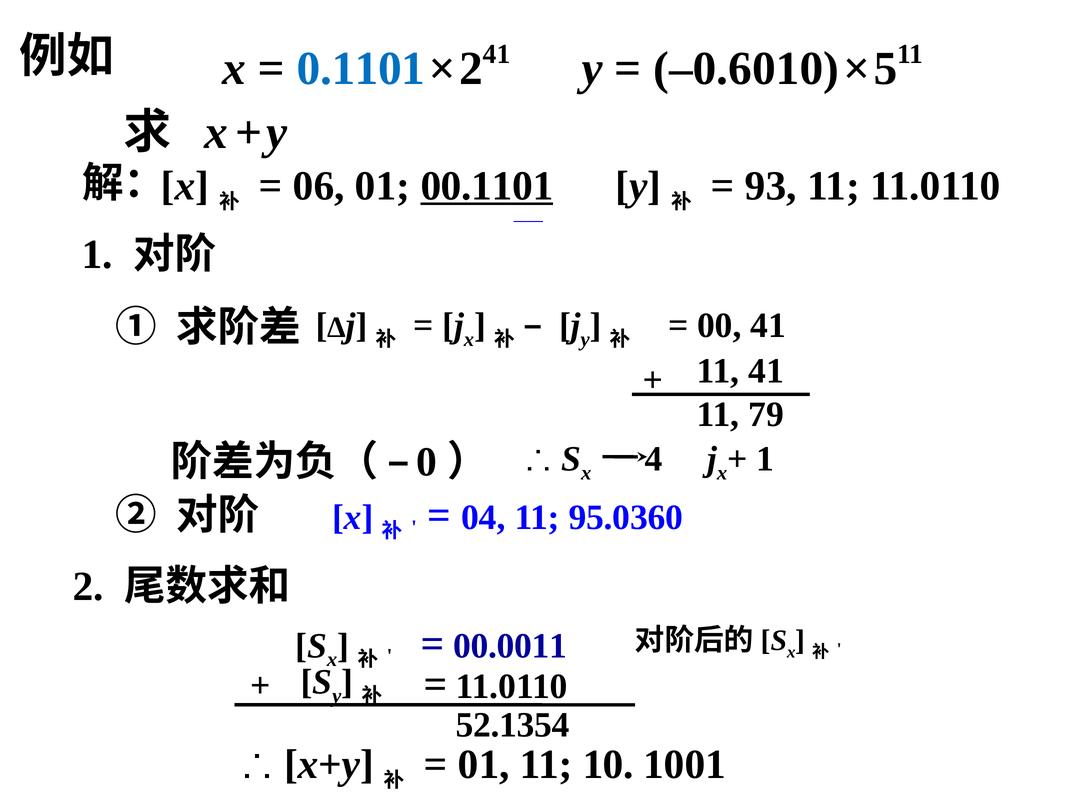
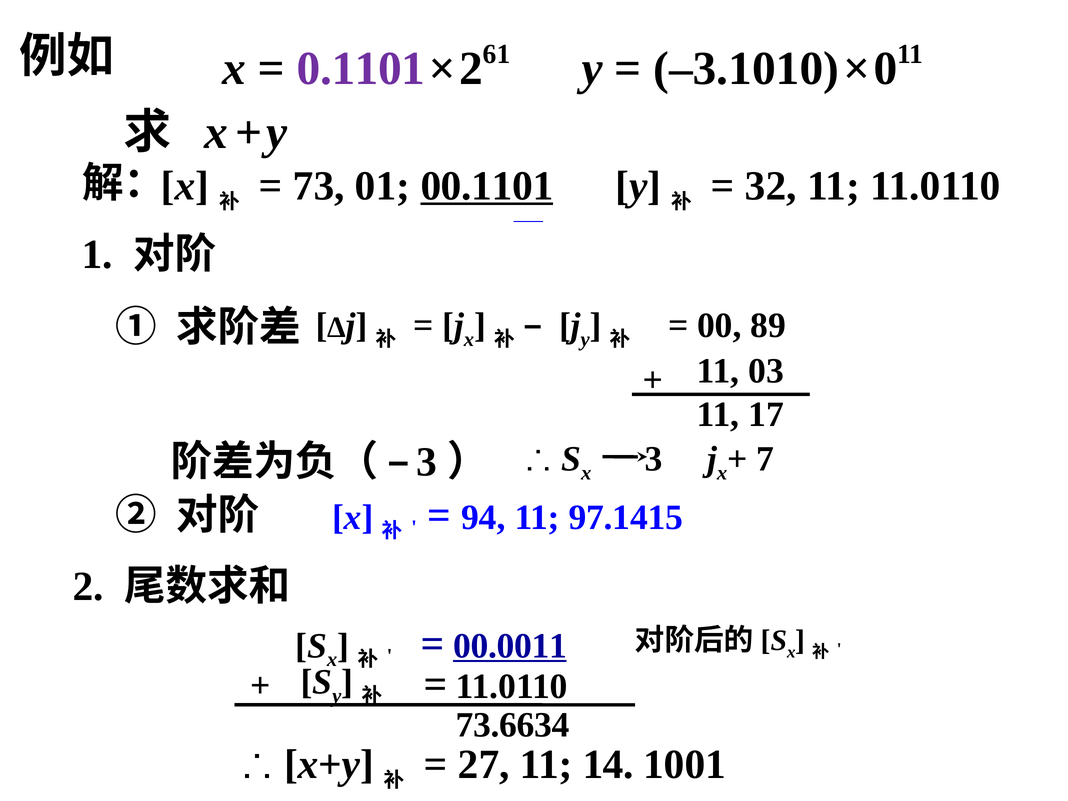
0.1101 colour: blue -> purple
2 41: 41 -> 61
–0.6010: –0.6010 -> –3.1010
5: 5 -> 0
06: 06 -> 73
93: 93 -> 32
00 41: 41 -> 89
11 41: 41 -> 03
79: 79 -> 17
x 4: 4 -> 3
1 at (765, 459): 1 -> 7
0 at (427, 462): 0 -> 3
04: 04 -> 94
95.0360: 95.0360 -> 97.1415
00.0011 underline: none -> present
52.1354: 52.1354 -> 73.6634
01 at (484, 765): 01 -> 27
10: 10 -> 14
